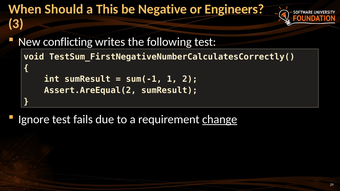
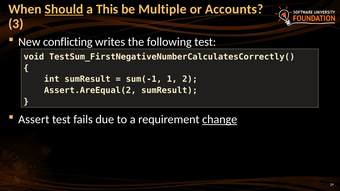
Should underline: none -> present
Negative: Negative -> Multiple
Engineers: Engineers -> Accounts
Ignore: Ignore -> Assert
